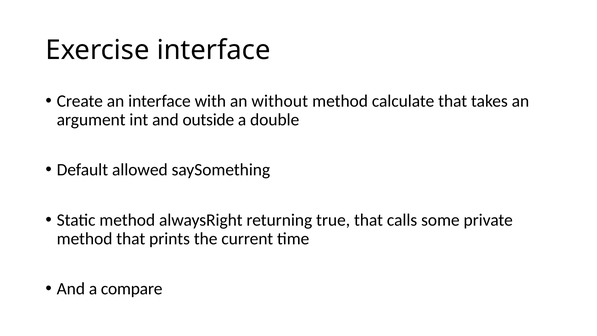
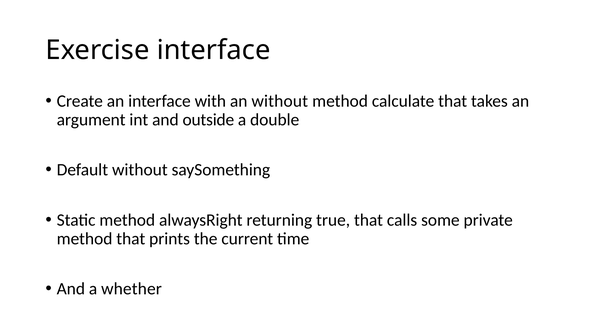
Default allowed: allowed -> without
compare: compare -> whether
